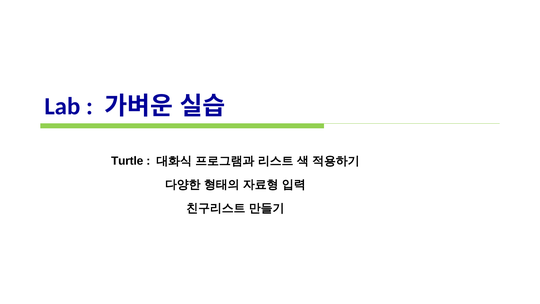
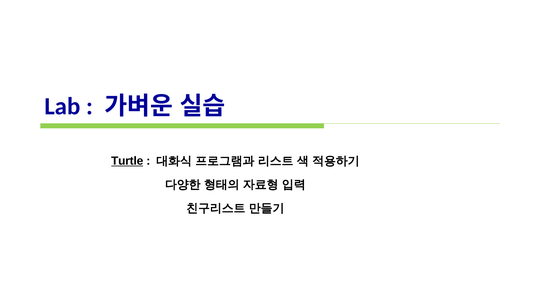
Turtle underline: none -> present
